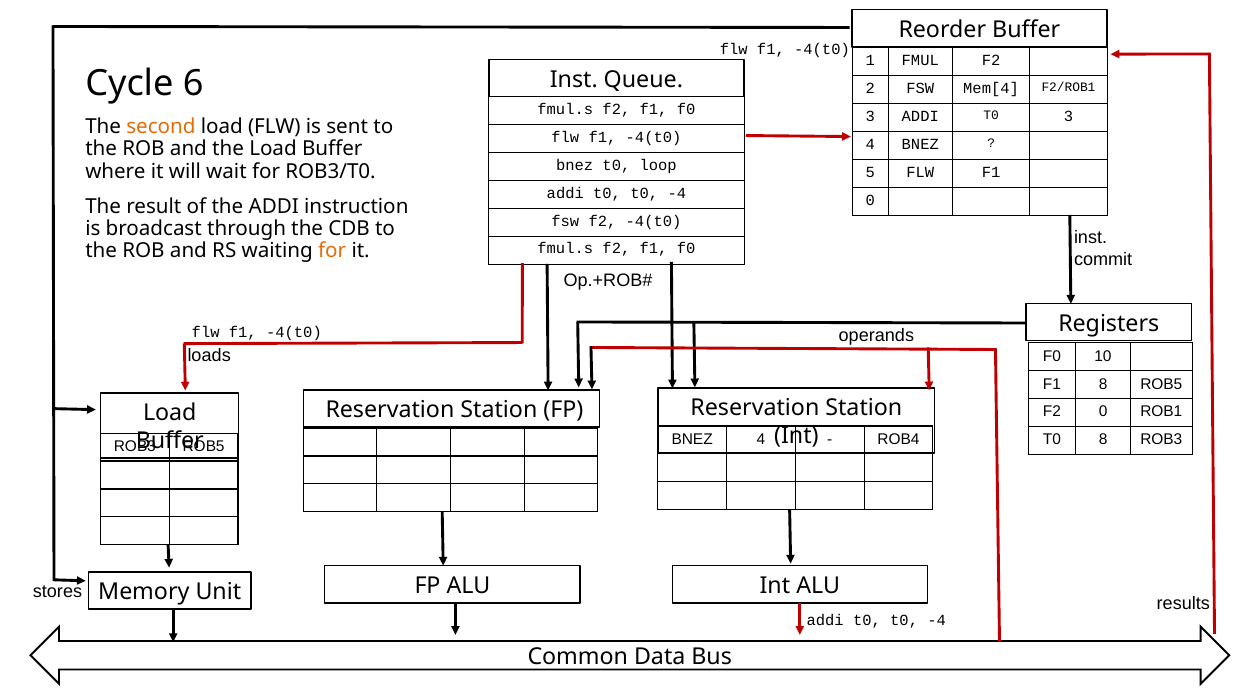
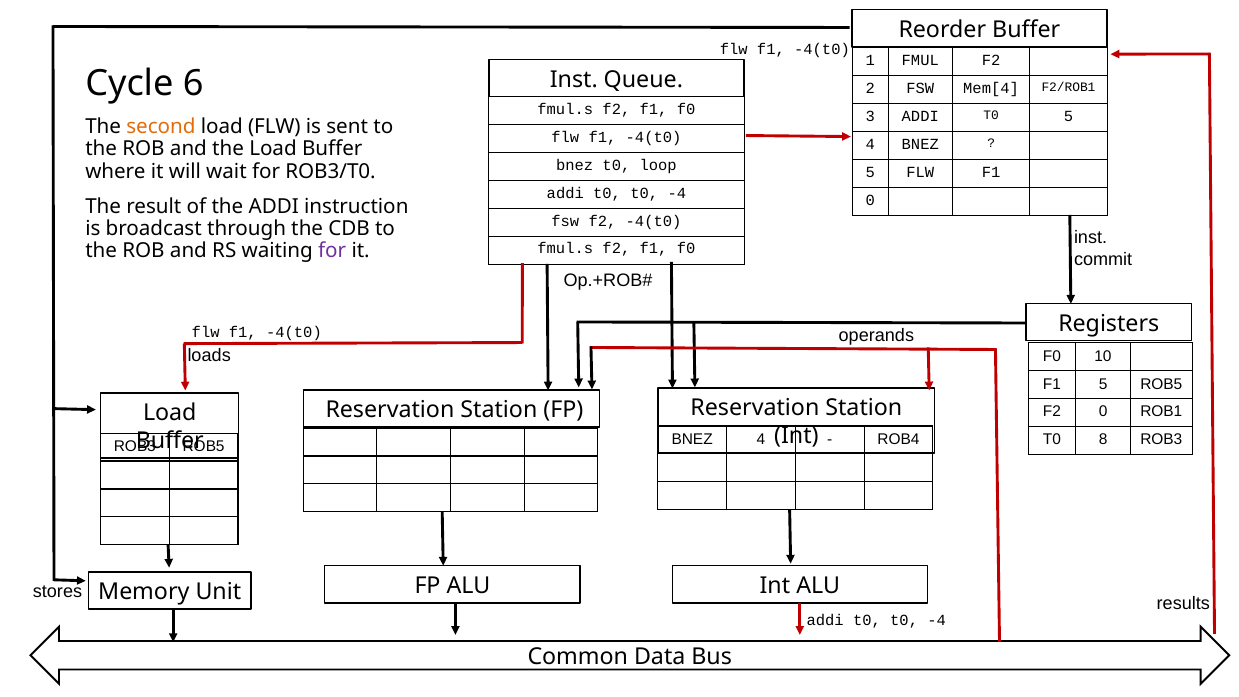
T0 3: 3 -> 5
for at (332, 251) colour: orange -> purple
F1 8: 8 -> 5
